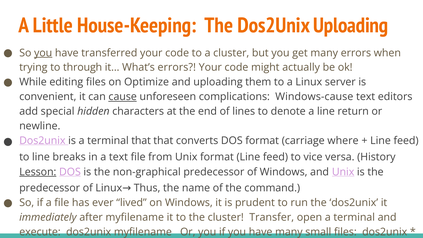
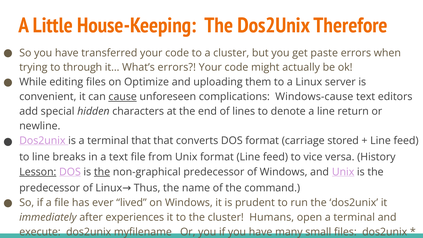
Dos2Unix Uploading: Uploading -> Therefore
you at (43, 53) underline: present -> none
get many: many -> paste
where: where -> stored
the at (102, 172) underline: none -> present
after myfilename: myfilename -> experiences
Transfer: Transfer -> Humans
